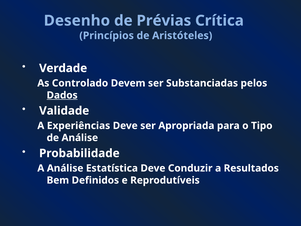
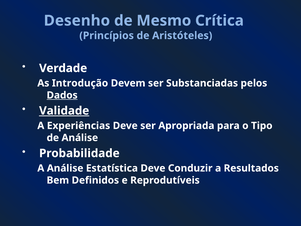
Prévias: Prévias -> Mesmo
Controlado: Controlado -> Introdução
Validade underline: none -> present
